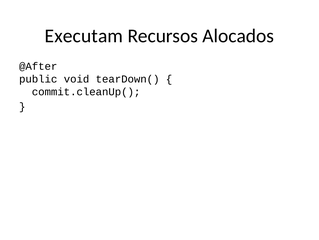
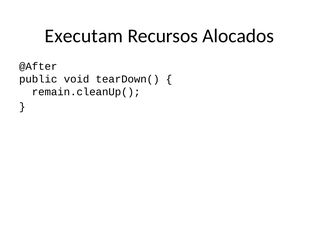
commit.cleanUp(: commit.cleanUp( -> remain.cleanUp(
